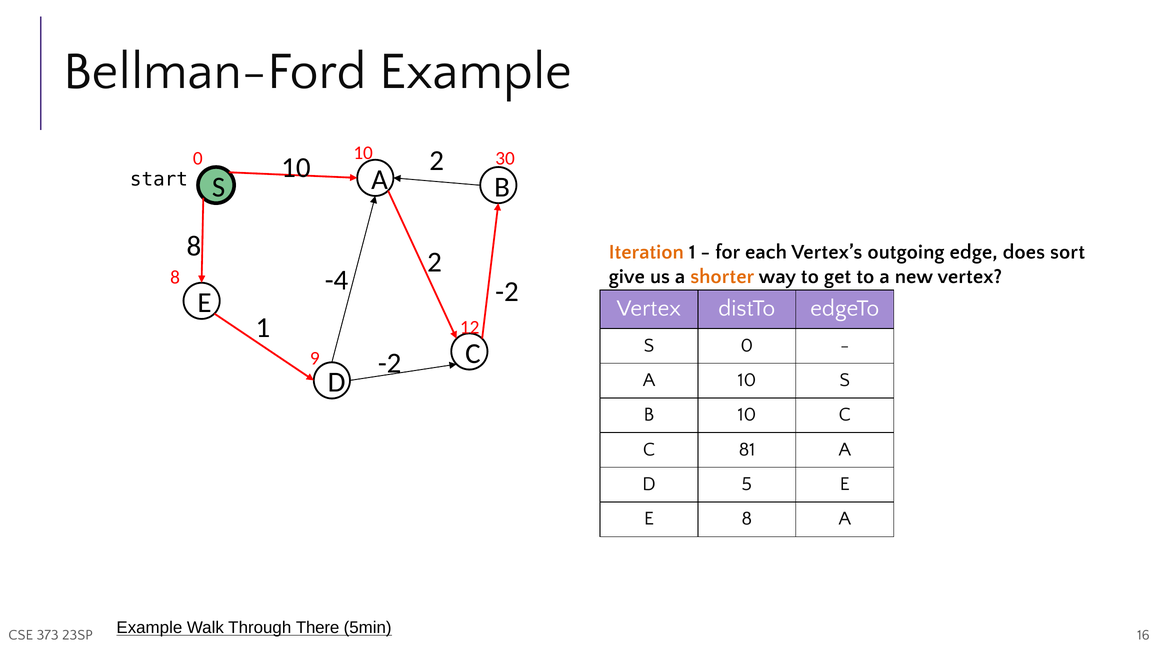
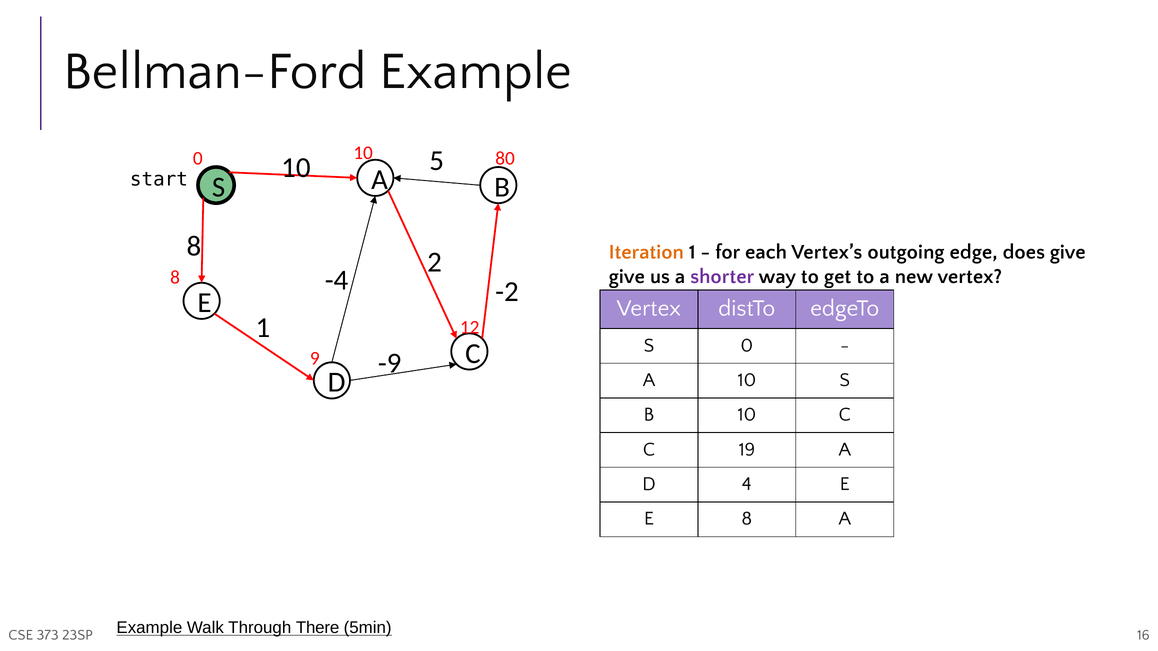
30: 30 -> 80
10 2: 2 -> 5
does sort: sort -> give
shorter colour: orange -> purple
-2 at (390, 363): -2 -> -9
81: 81 -> 19
5: 5 -> 4
